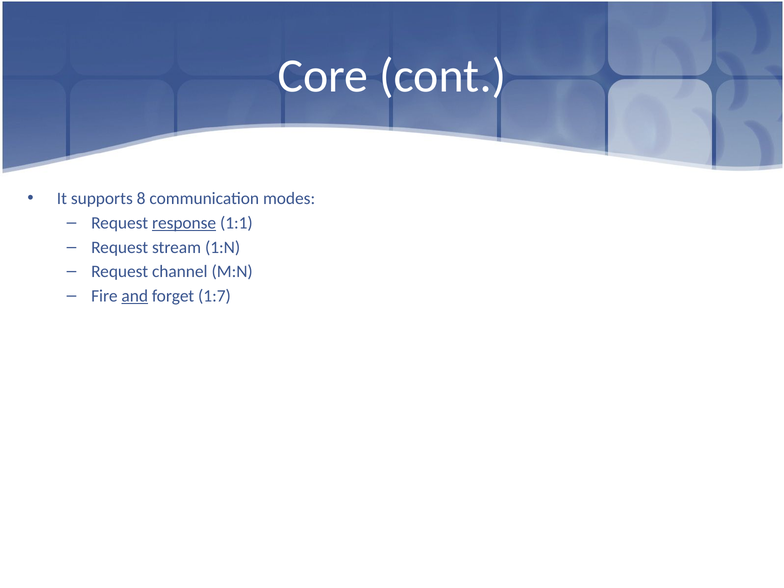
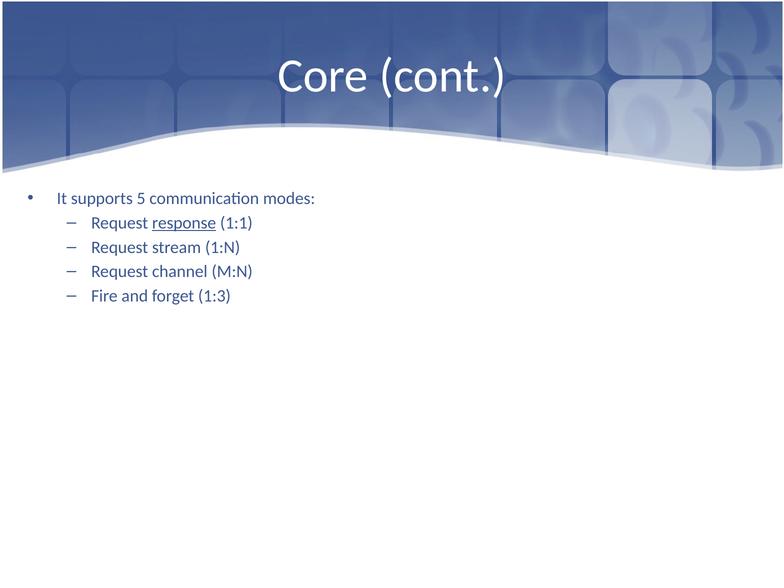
8: 8 -> 5
and underline: present -> none
1:7: 1:7 -> 1:3
